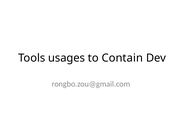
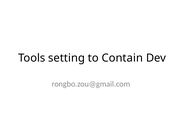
usages: usages -> setting
